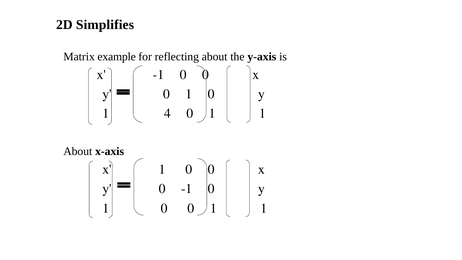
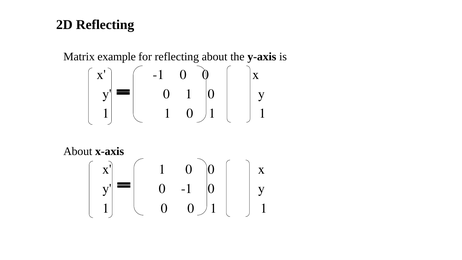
2D Simplifies: Simplifies -> Reflecting
4 at (167, 113): 4 -> 1
